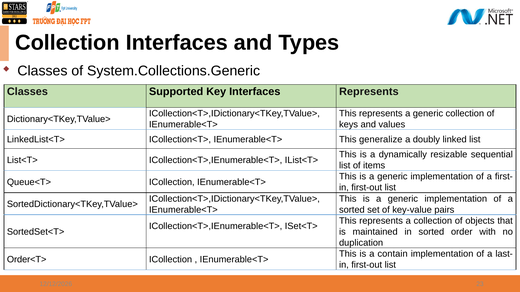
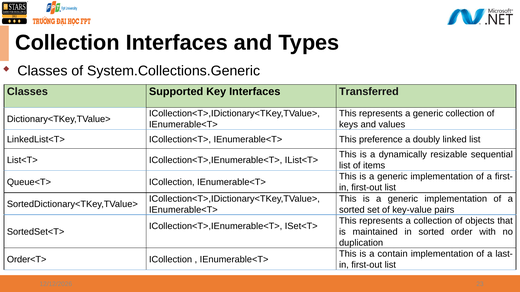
Interfaces Represents: Represents -> Transferred
generalize: generalize -> preference
